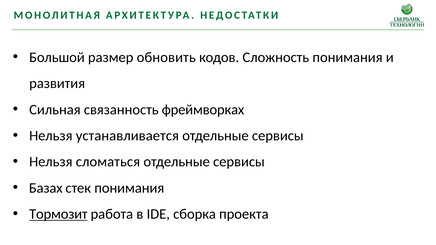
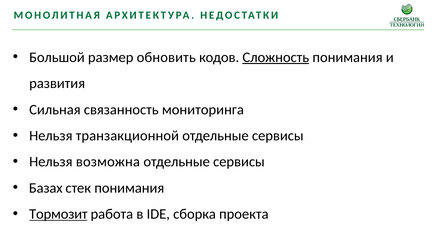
Сложность underline: none -> present
фреймворках: фреймворках -> мониторинга
устанавливается: устанавливается -> транзакционной
сломаться: сломаться -> возможна
